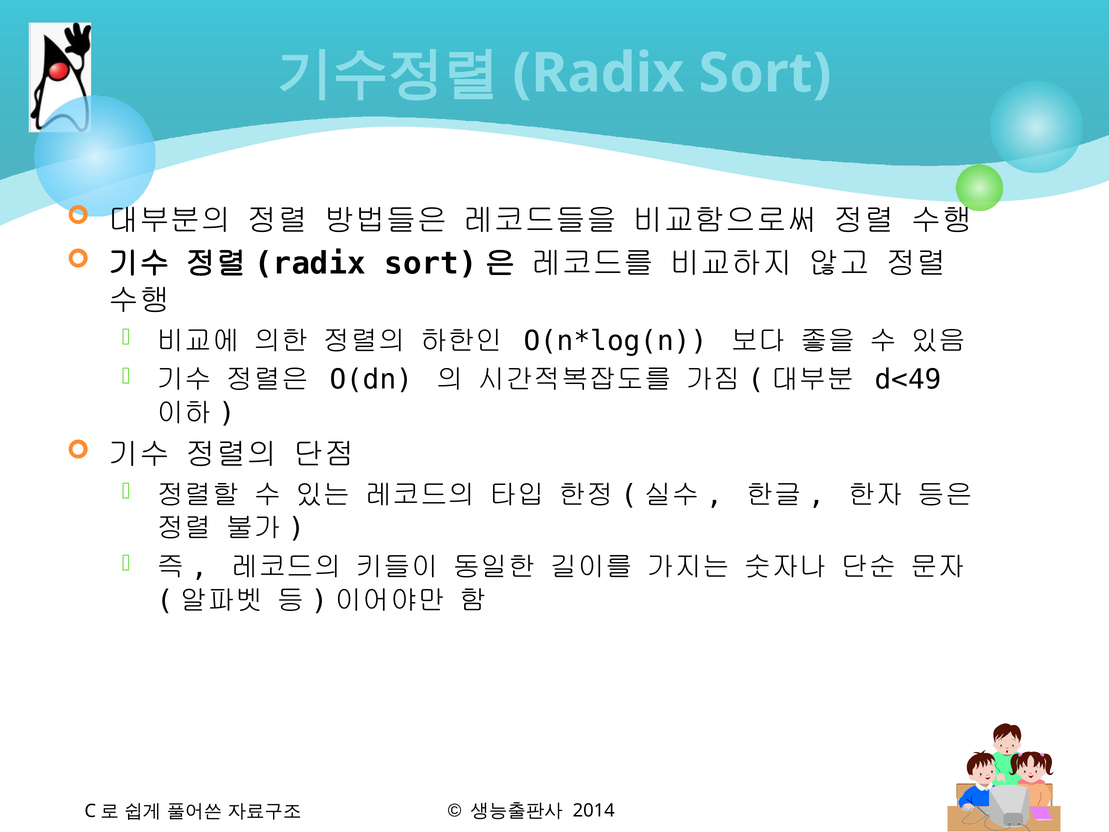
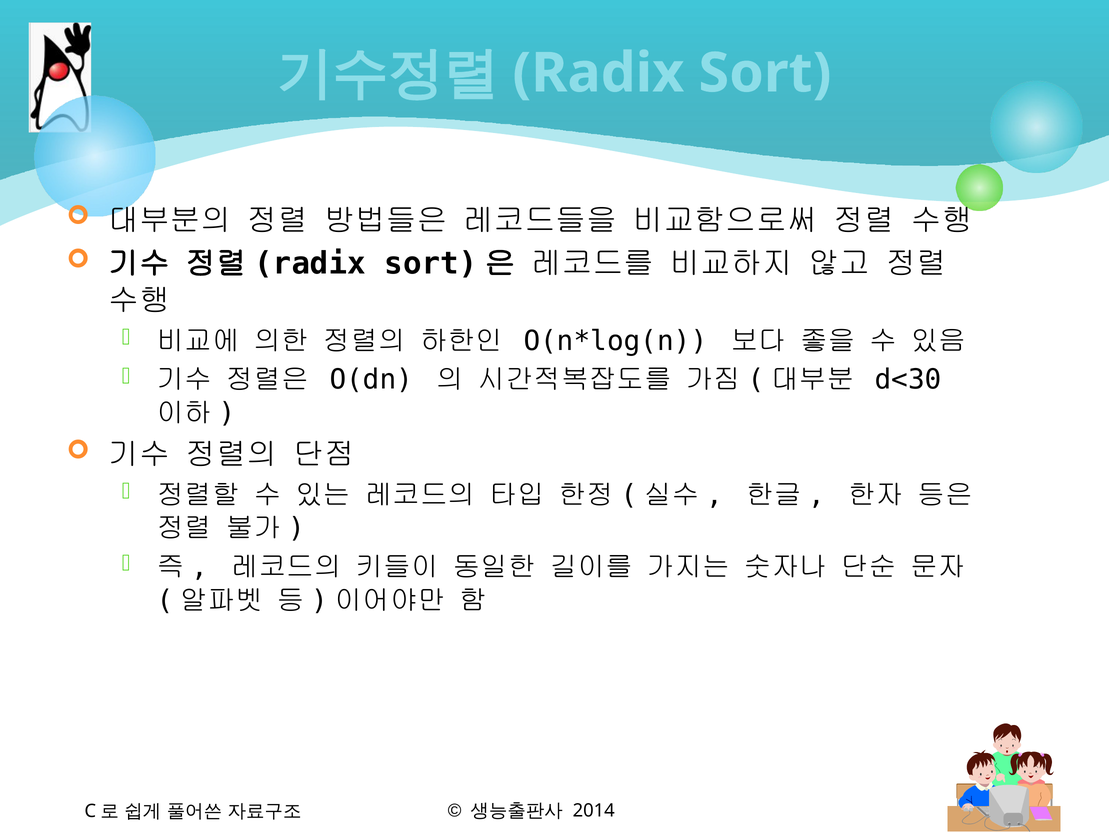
d<49: d<49 -> d<30
